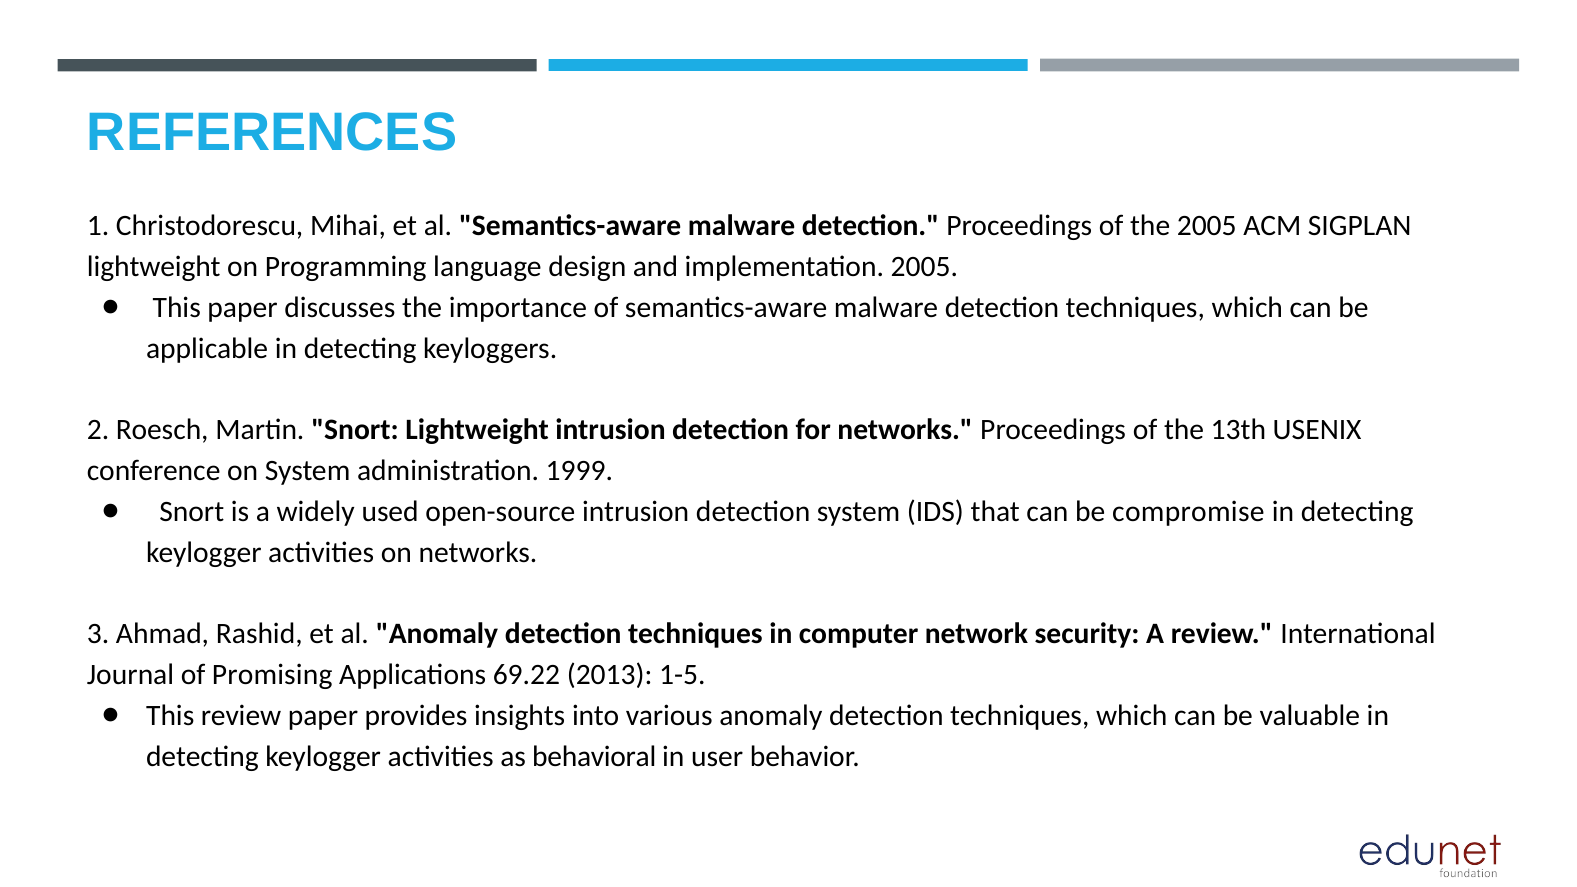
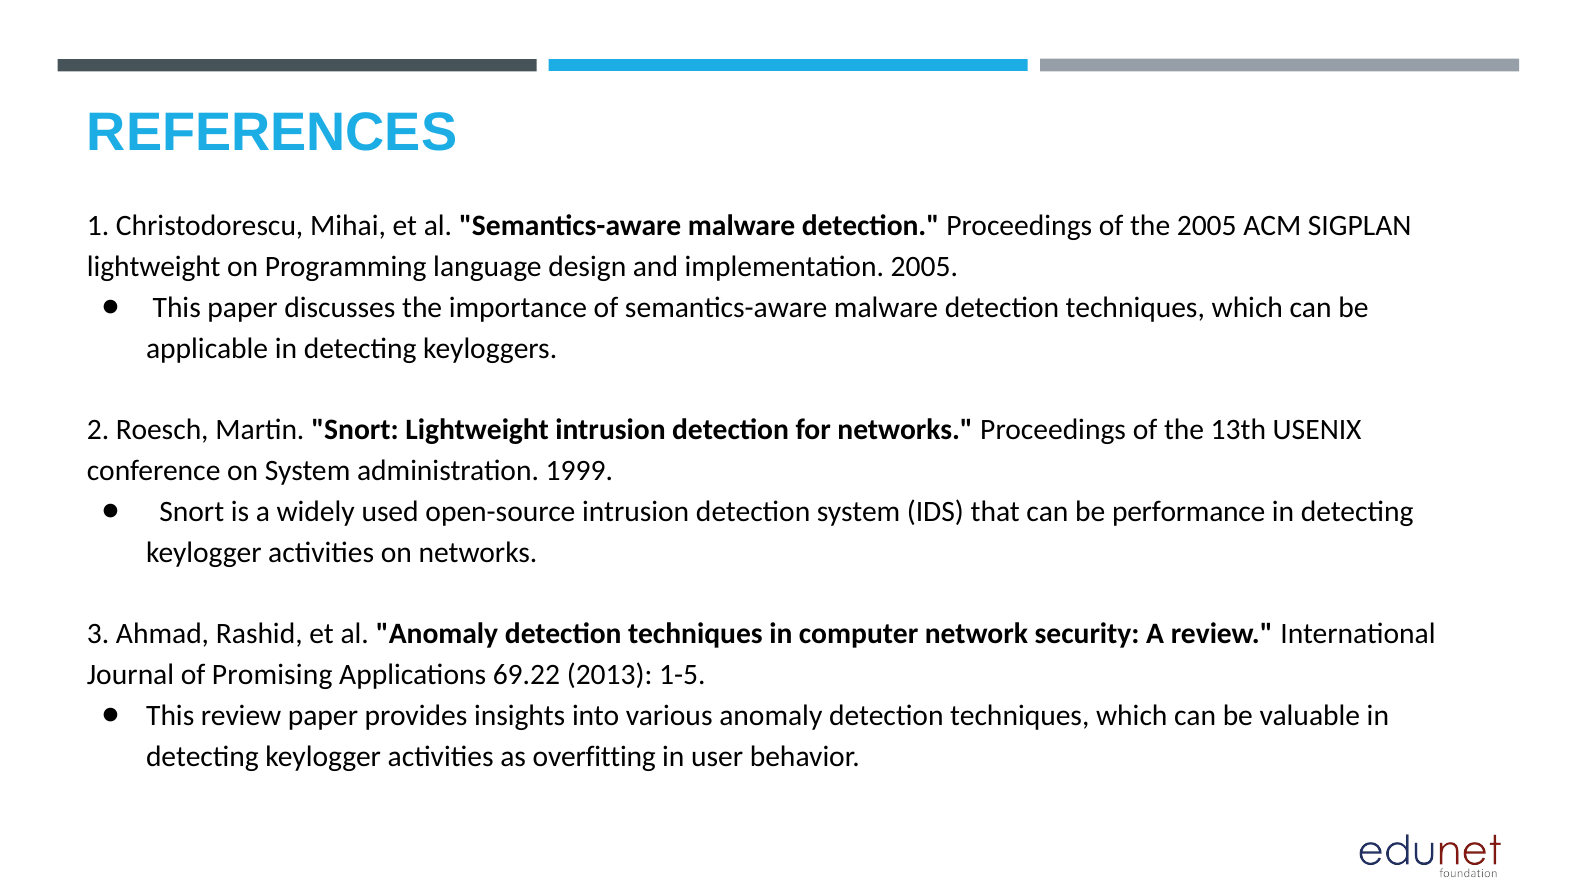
compromise: compromise -> performance
behavioral: behavioral -> overfitting
